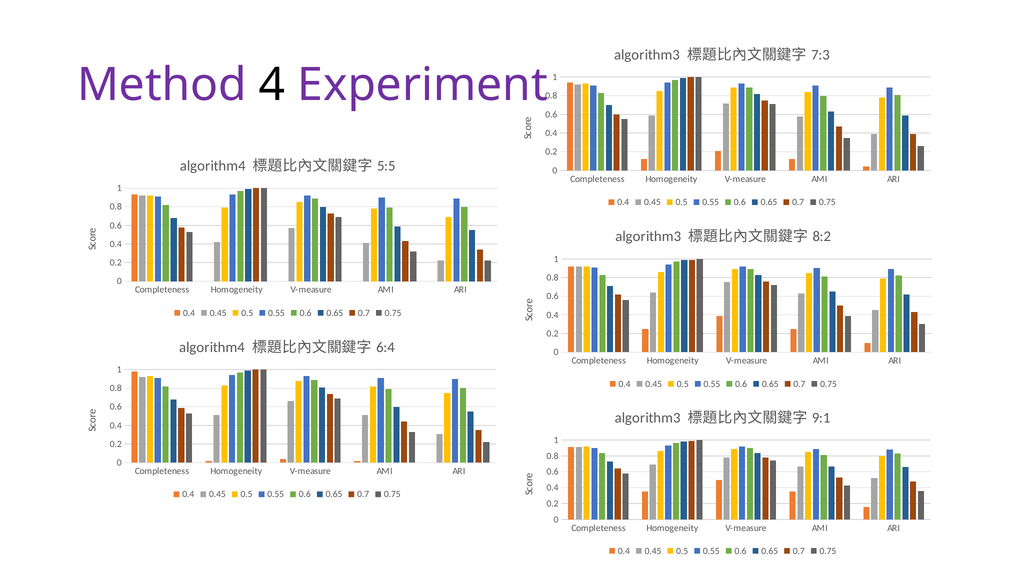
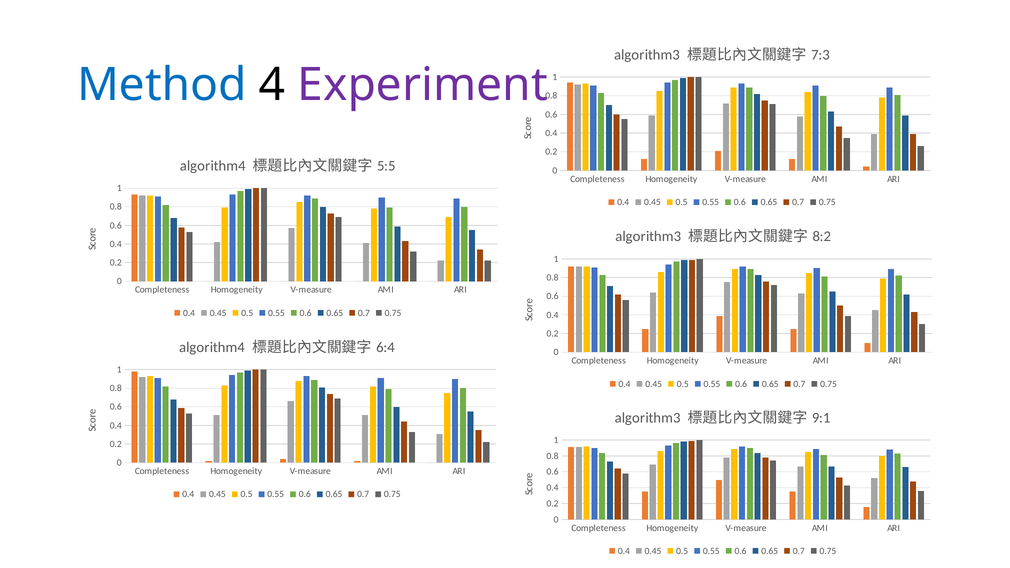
Method colour: purple -> blue
